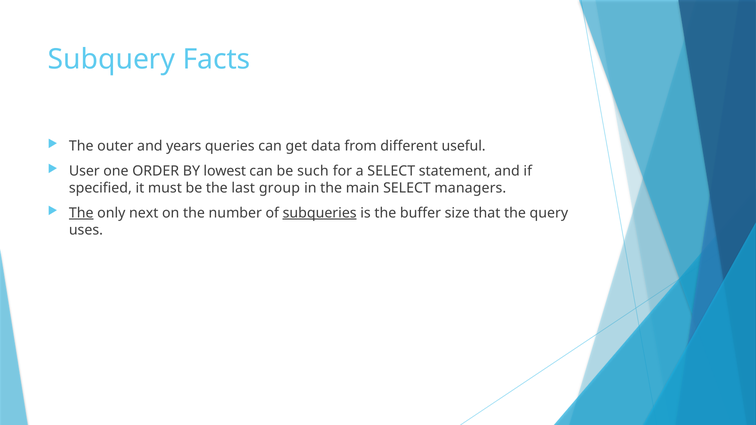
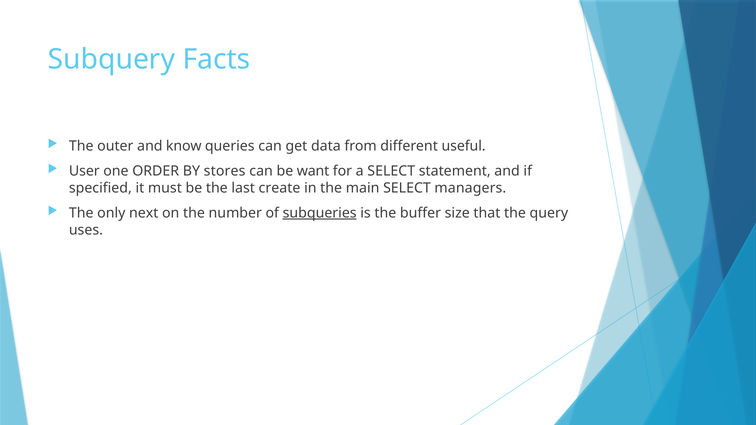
years: years -> know
lowest: lowest -> stores
such: such -> want
group: group -> create
The at (81, 213) underline: present -> none
